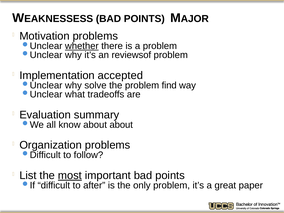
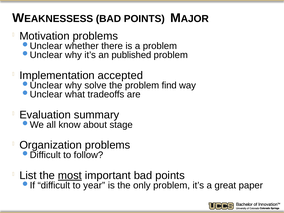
whether underline: present -> none
reviewsof: reviewsof -> published
about about: about -> stage
after: after -> year
